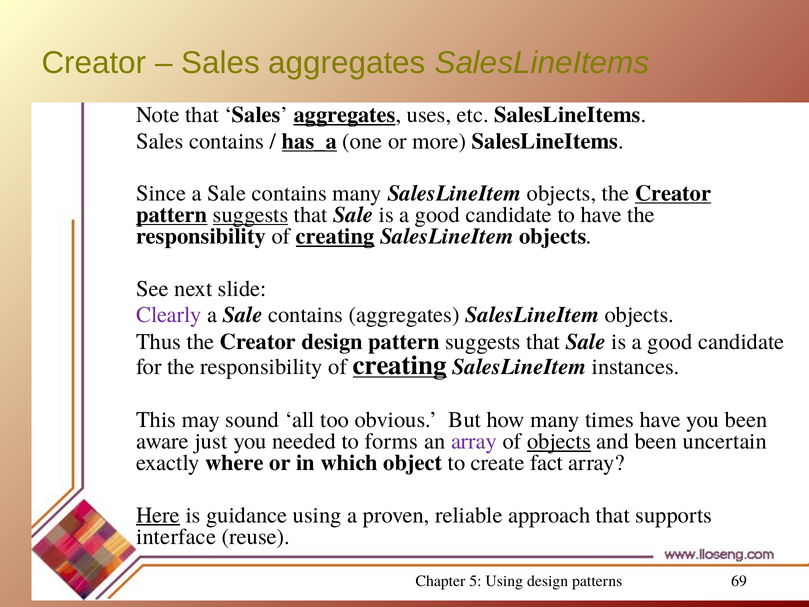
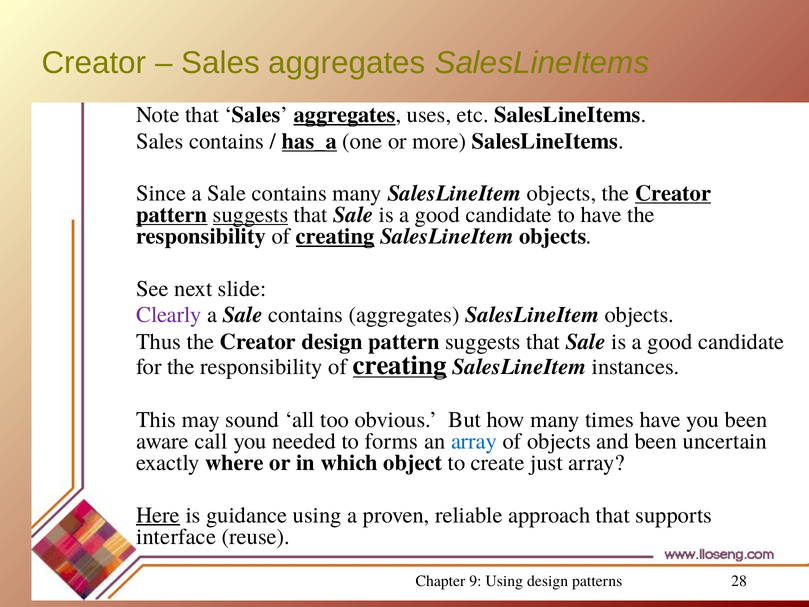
just: just -> call
array at (474, 441) colour: purple -> blue
objects at (559, 441) underline: present -> none
fact: fact -> just
5: 5 -> 9
69: 69 -> 28
